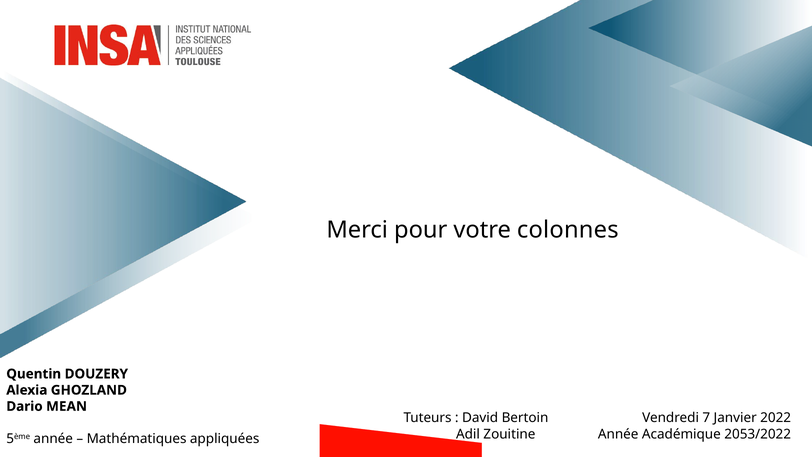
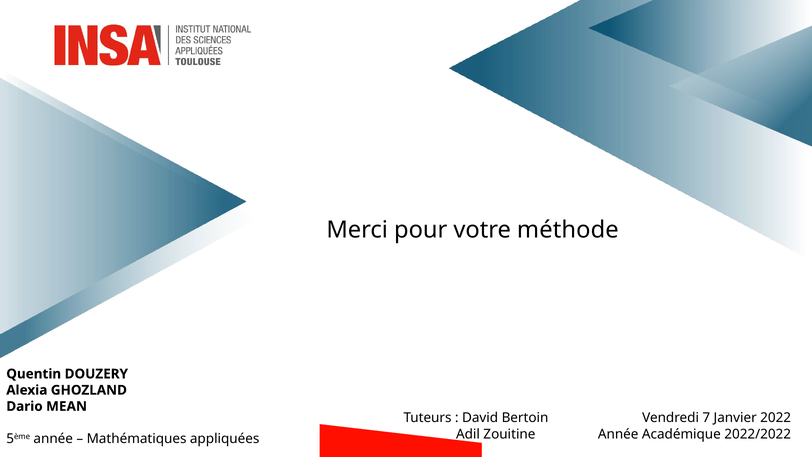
colonnes: colonnes -> méthode
2053/2022: 2053/2022 -> 2022/2022
